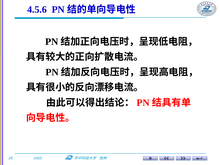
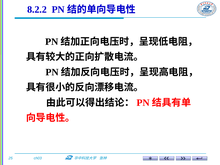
4.5.6: 4.5.6 -> 8.2.2
